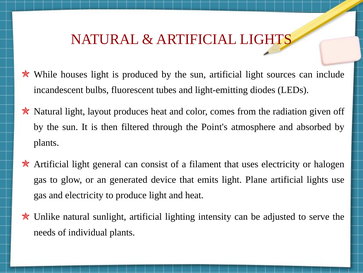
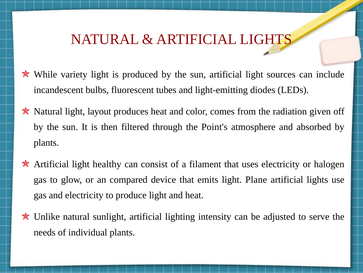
houses: houses -> variety
general: general -> healthy
generated: generated -> compared
